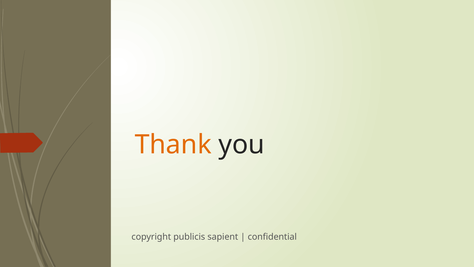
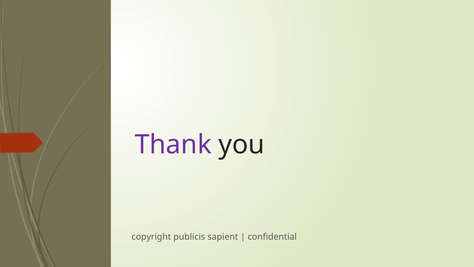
Thank colour: orange -> purple
